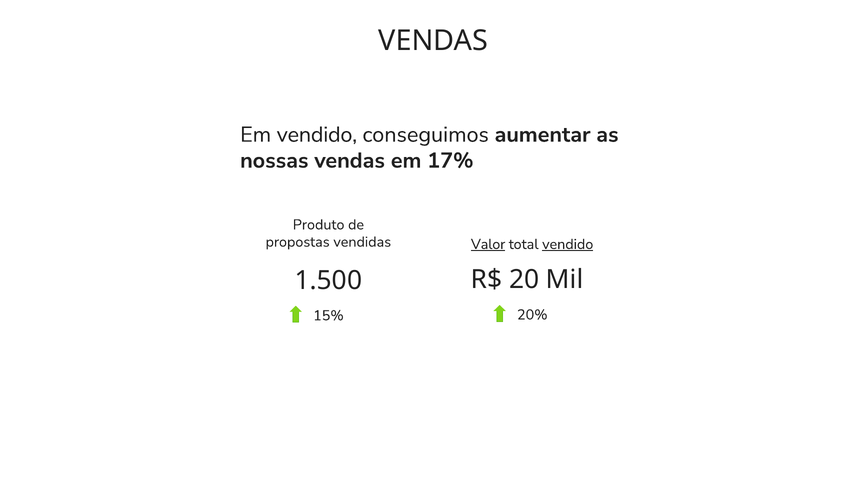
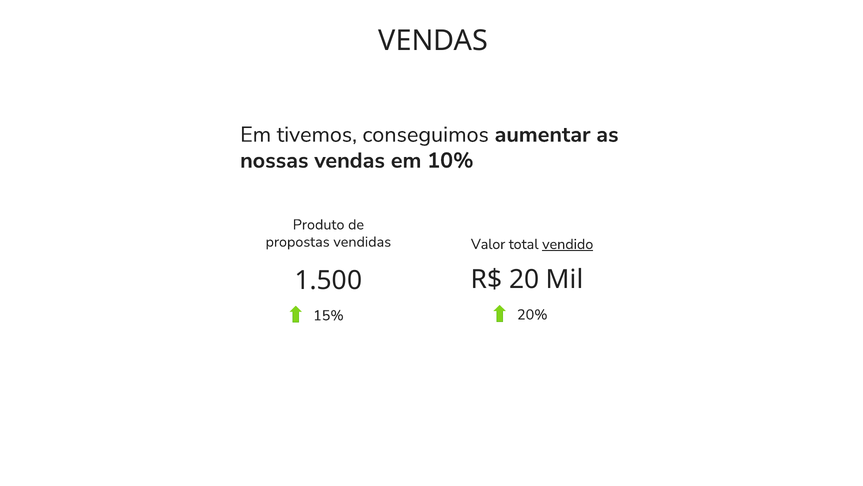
Em vendido: vendido -> tivemos
17%: 17% -> 10%
Valor underline: present -> none
